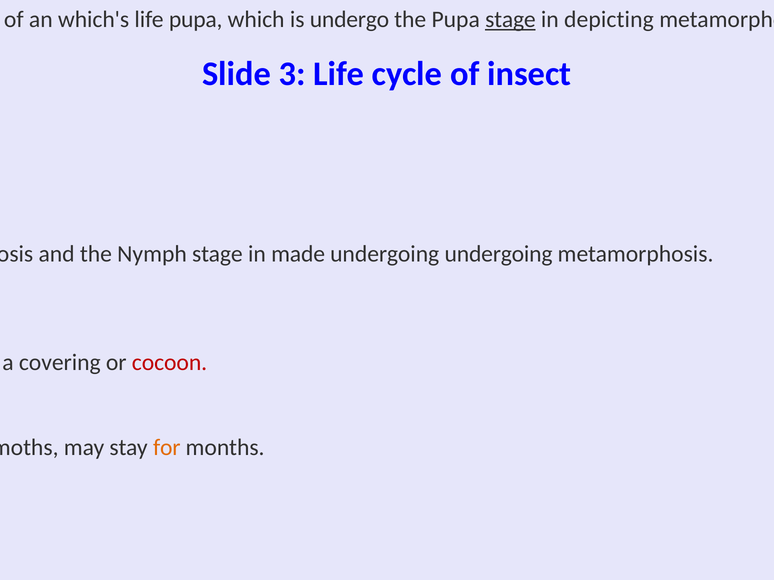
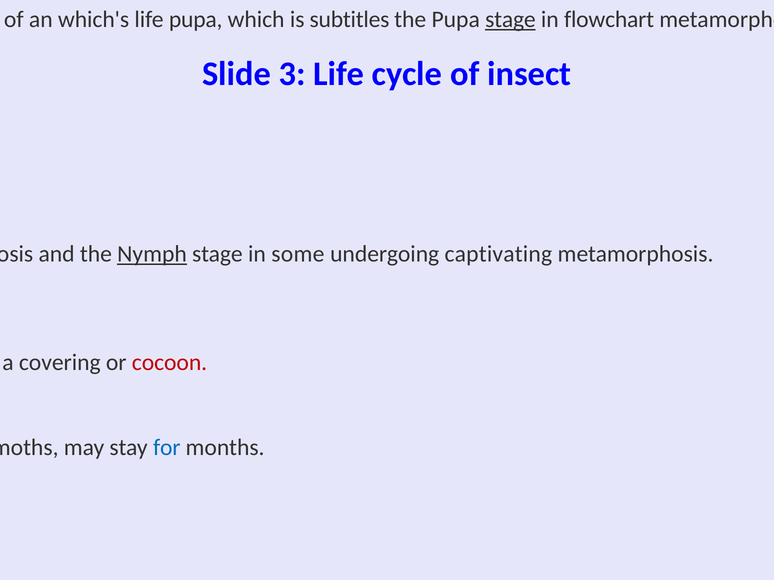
undergo: undergo -> subtitles
depicting: depicting -> flowchart
Nymph at (152, 254) underline: none -> present
in made: made -> some
undergoing undergoing: undergoing -> captivating
for at (167, 448) colour: orange -> blue
